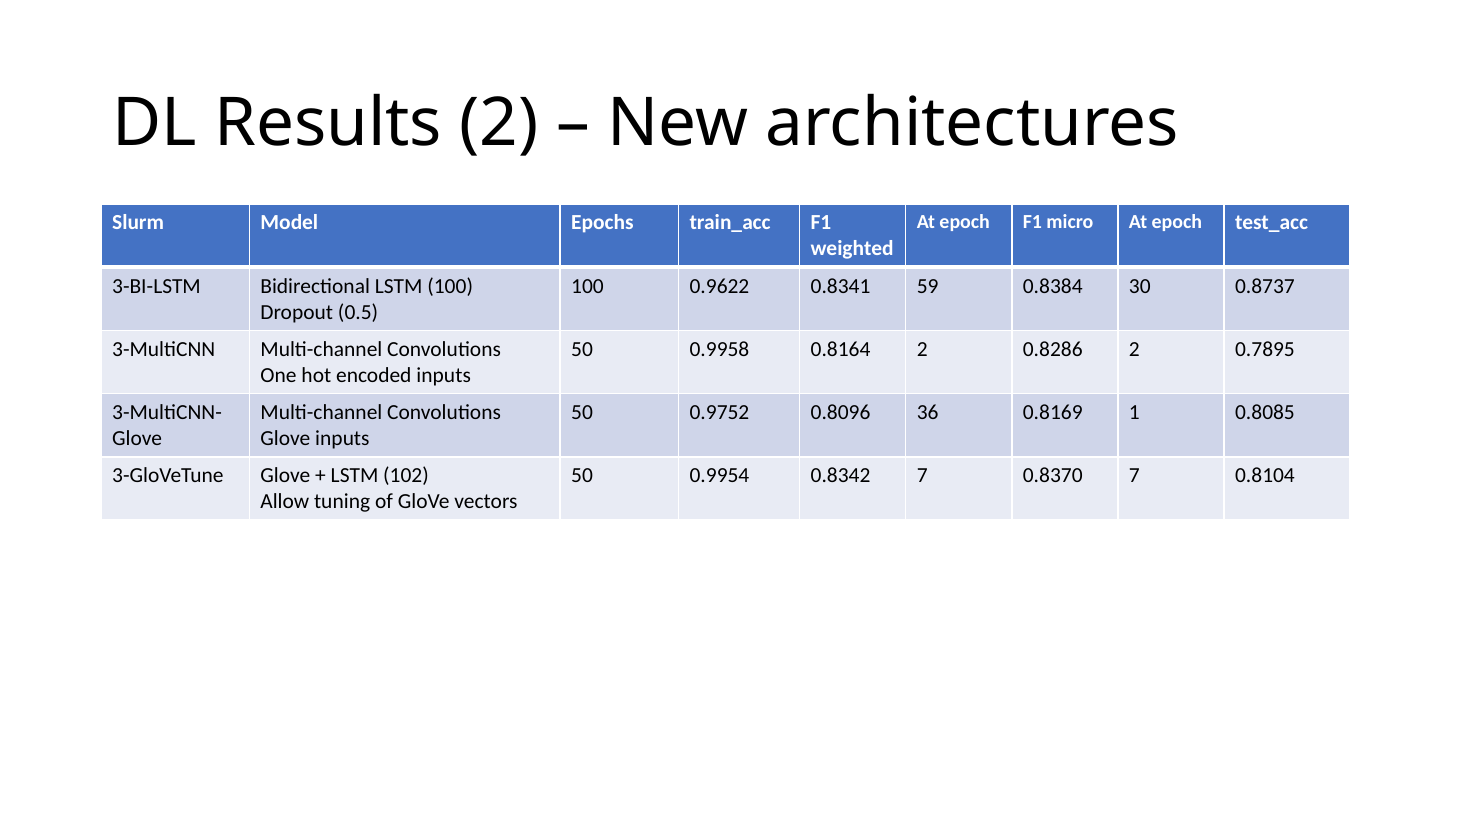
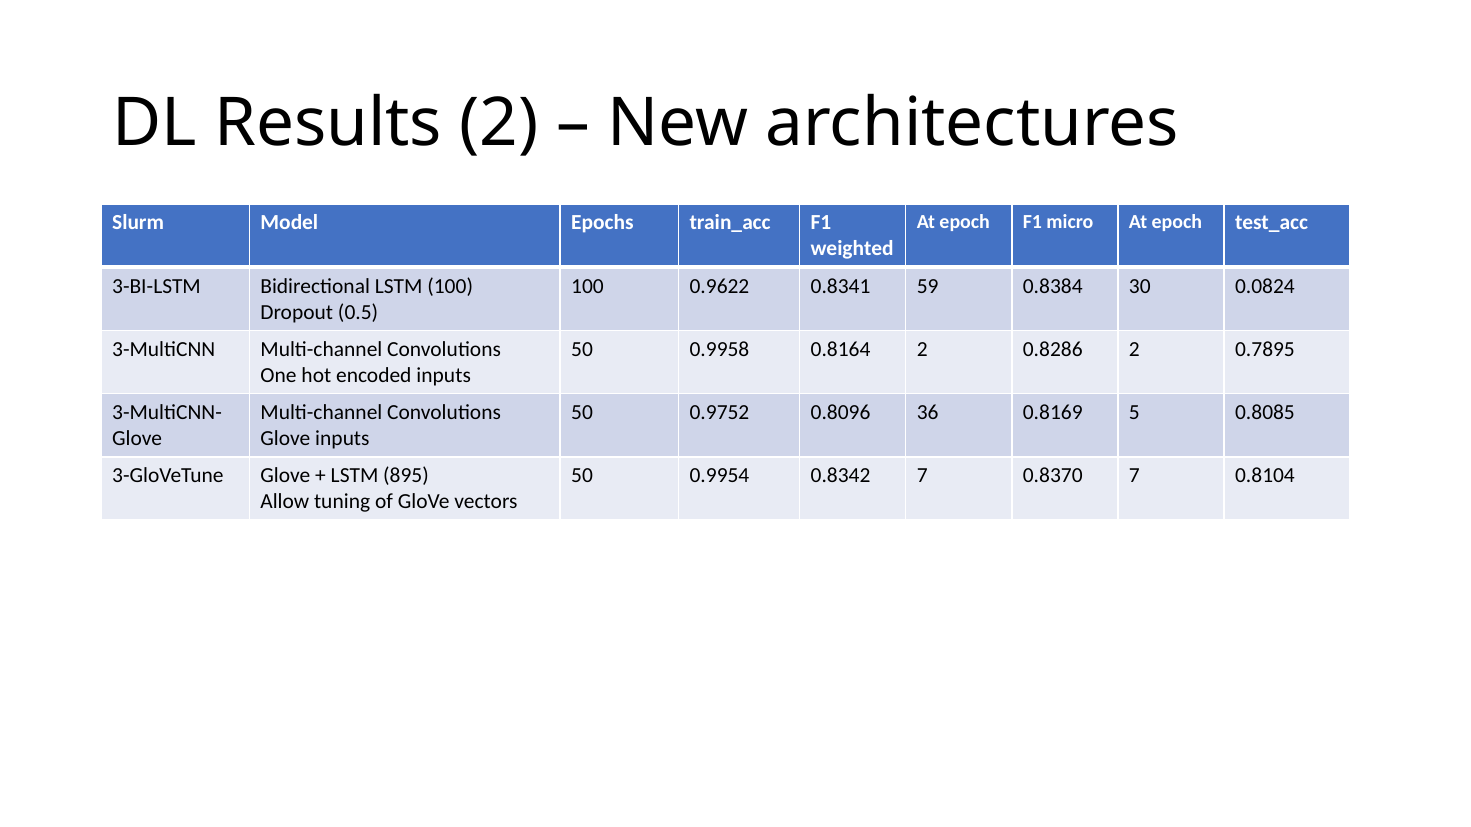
0.8737: 0.8737 -> 0.0824
1: 1 -> 5
102: 102 -> 895
